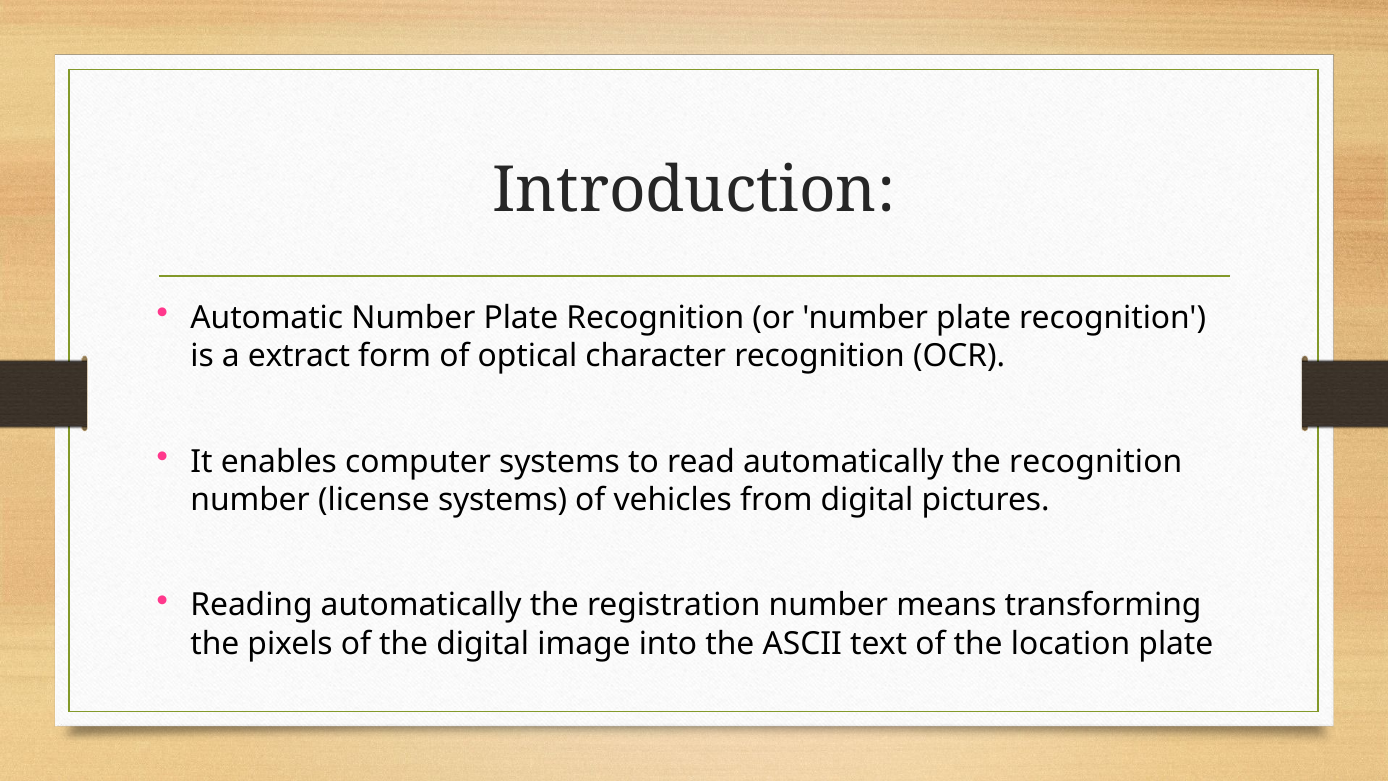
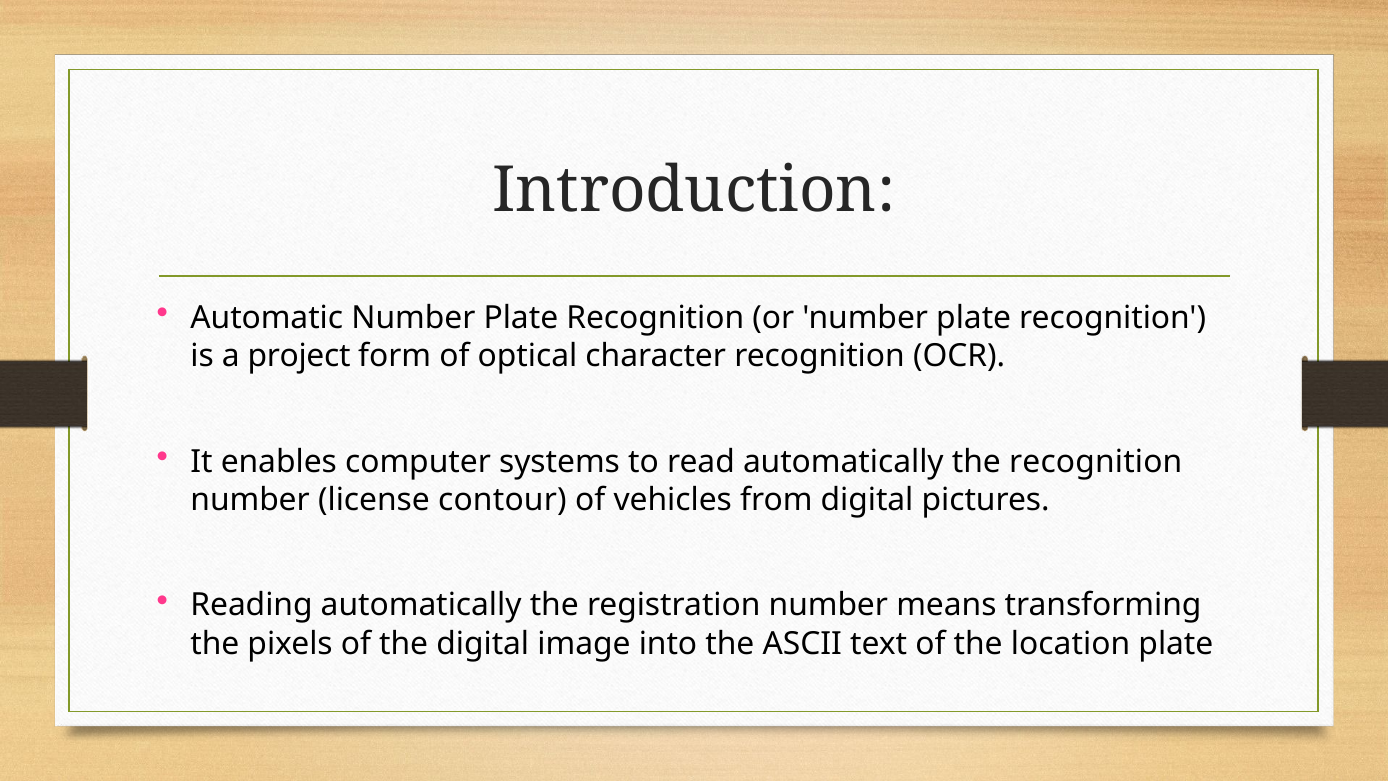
extract: extract -> project
license systems: systems -> contour
